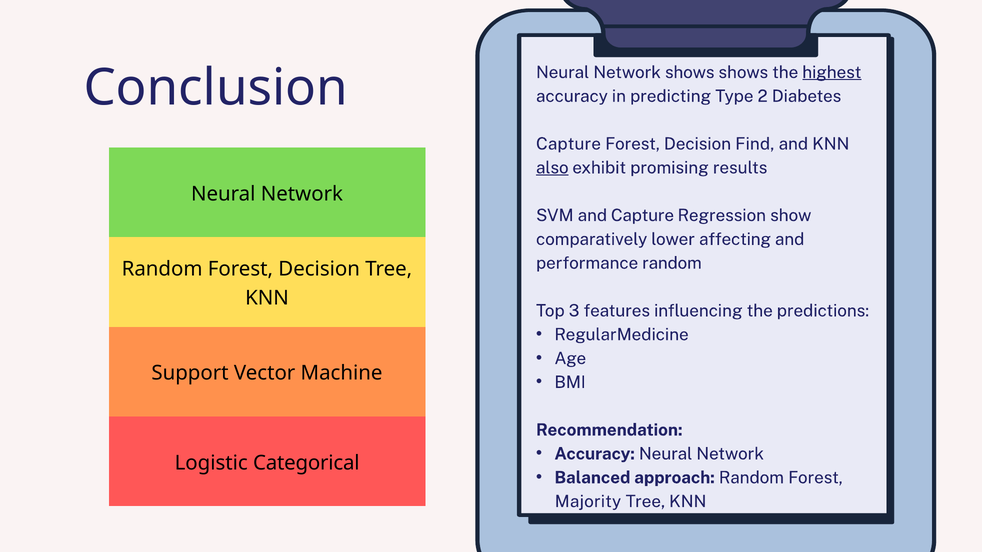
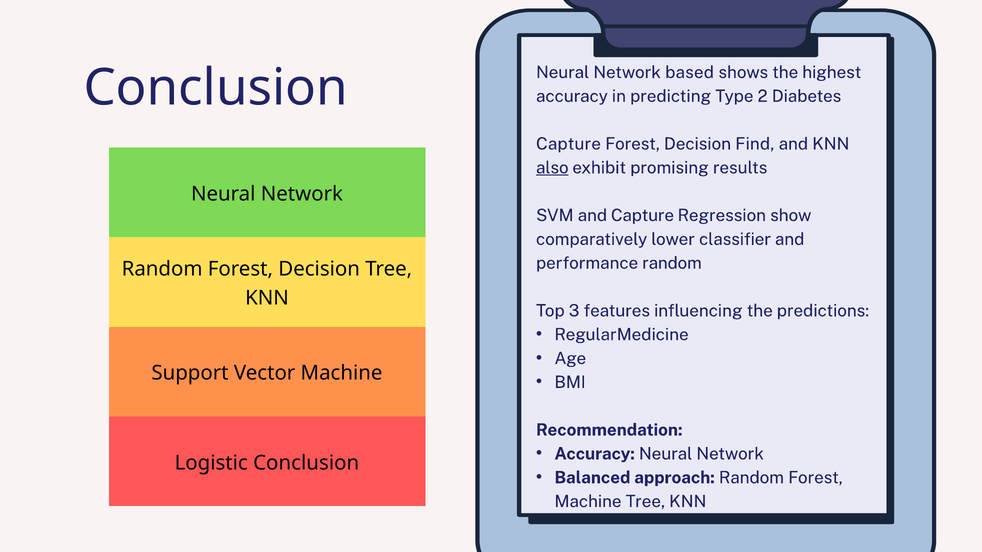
Network shows: shows -> based
highest underline: present -> none
affecting: affecting -> classifier
Logistic Categorical: Categorical -> Conclusion
Majority at (588, 502): Majority -> Machine
